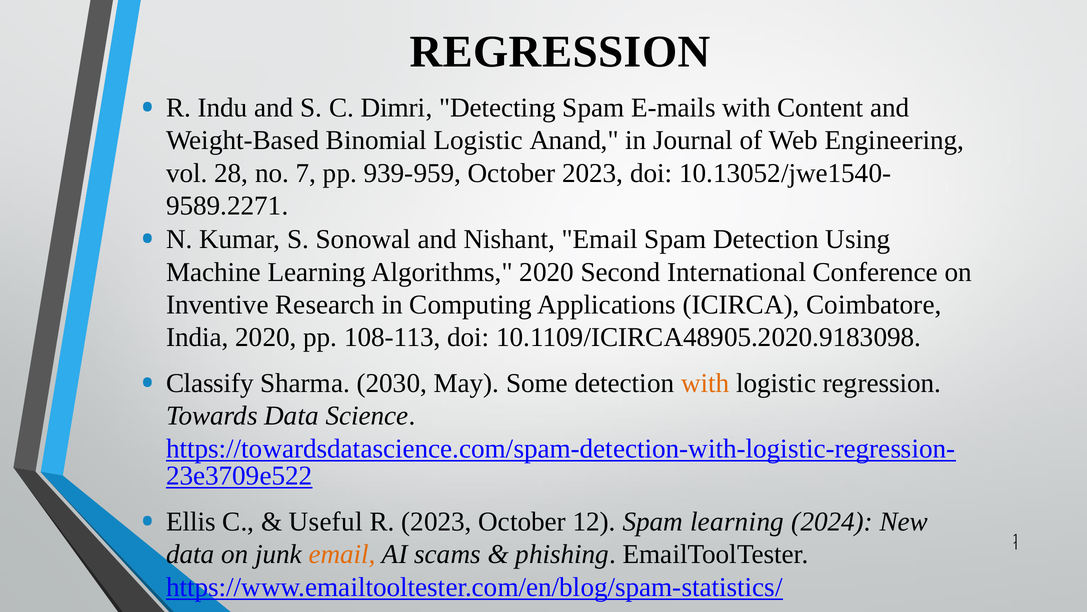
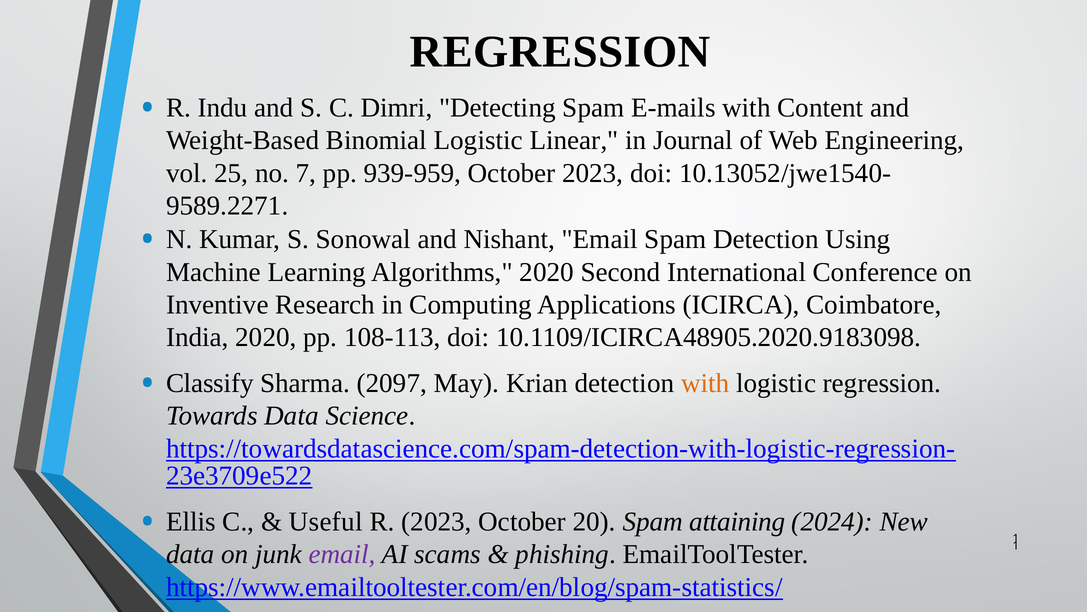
Anand: Anand -> Linear
28: 28 -> 25
2030: 2030 -> 2097
Some: Some -> Krian
12: 12 -> 20
Spam learning: learning -> attaining
email at (342, 554) colour: orange -> purple
